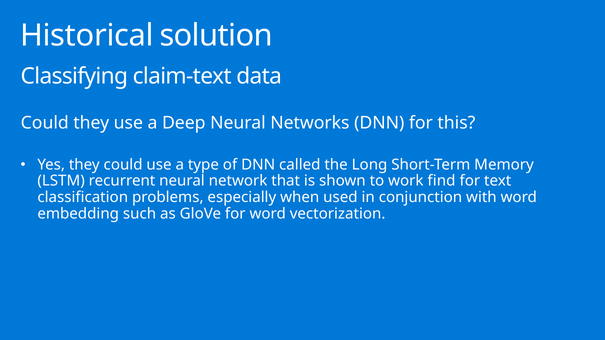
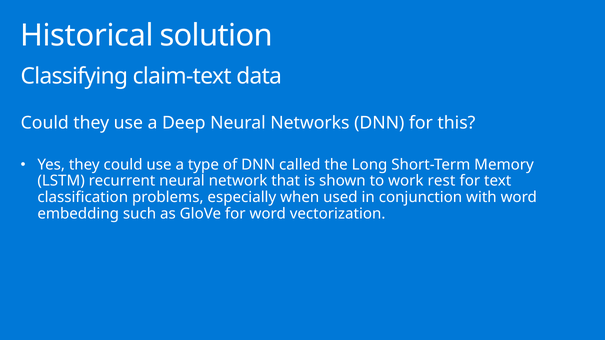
find: find -> rest
